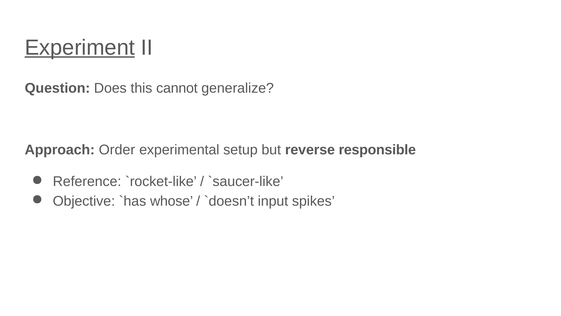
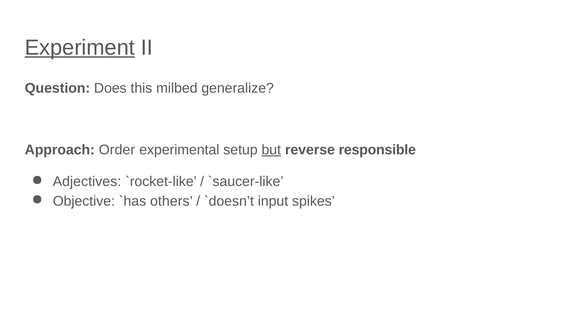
cannot: cannot -> milbed
but underline: none -> present
Reference: Reference -> Adjectives
whose: whose -> others
